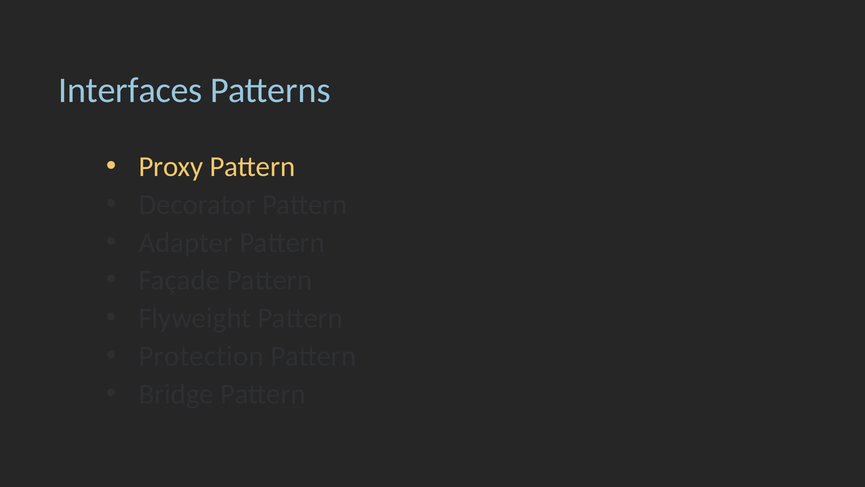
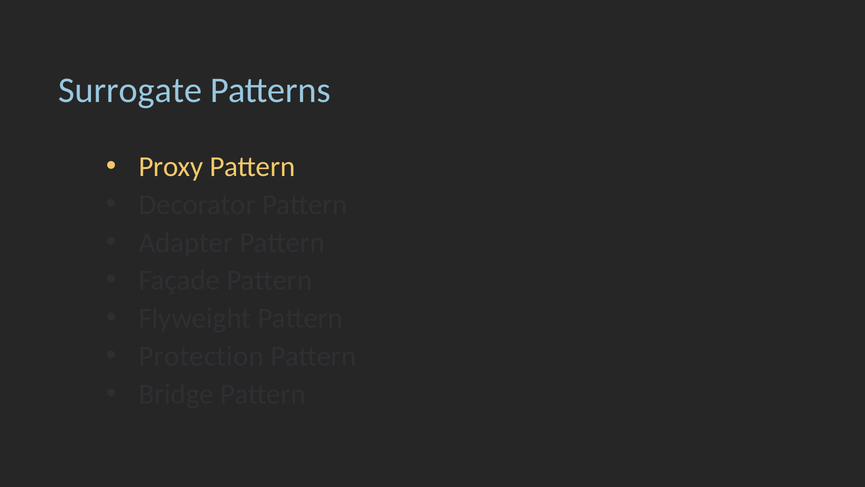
Interfaces: Interfaces -> Surrogate
